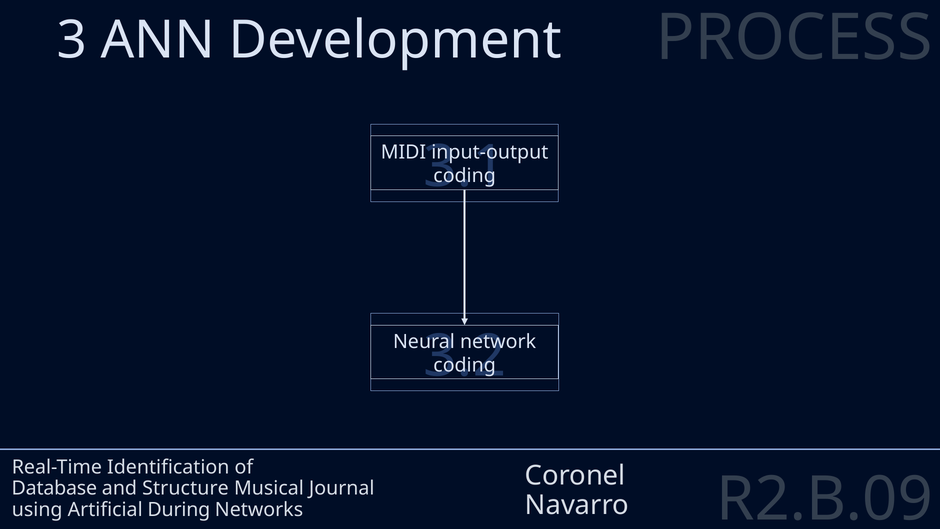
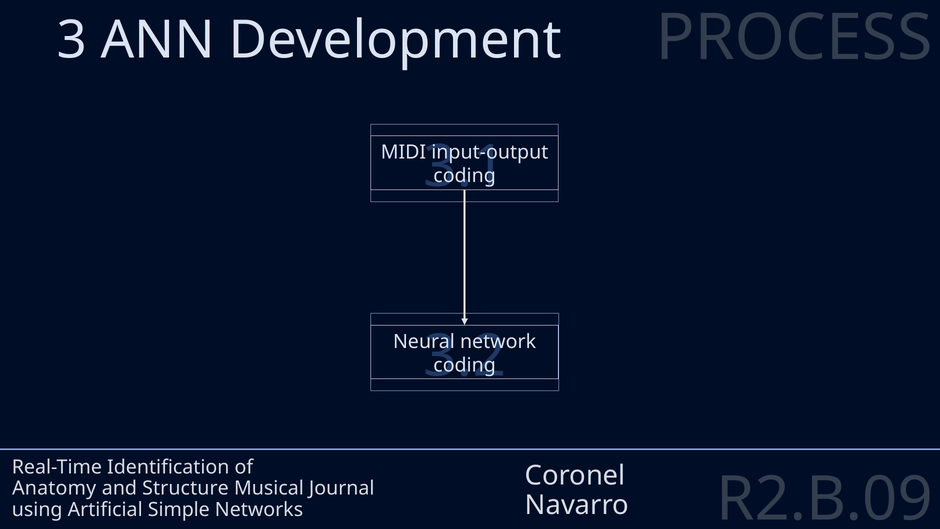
Database: Database -> Anatomy
During: During -> Simple
